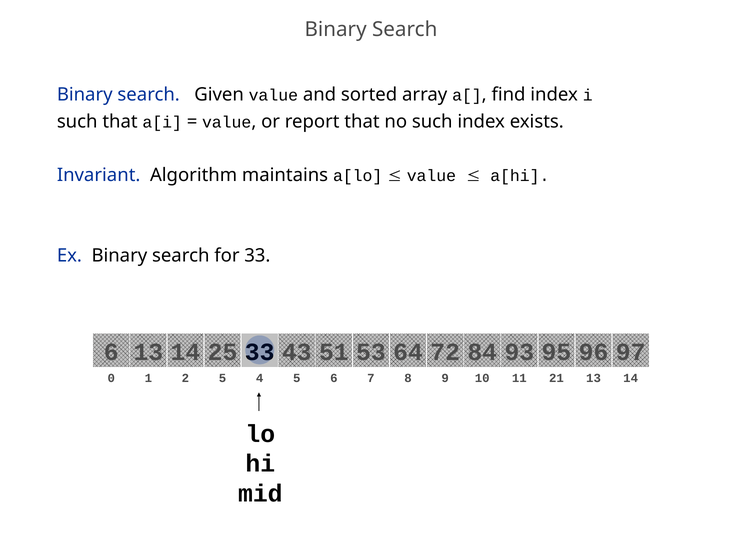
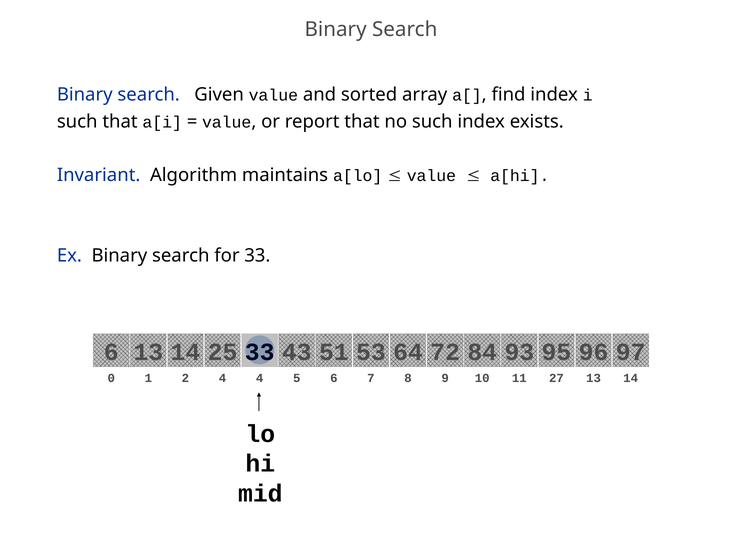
1 5: 5 -> 4
21: 21 -> 27
